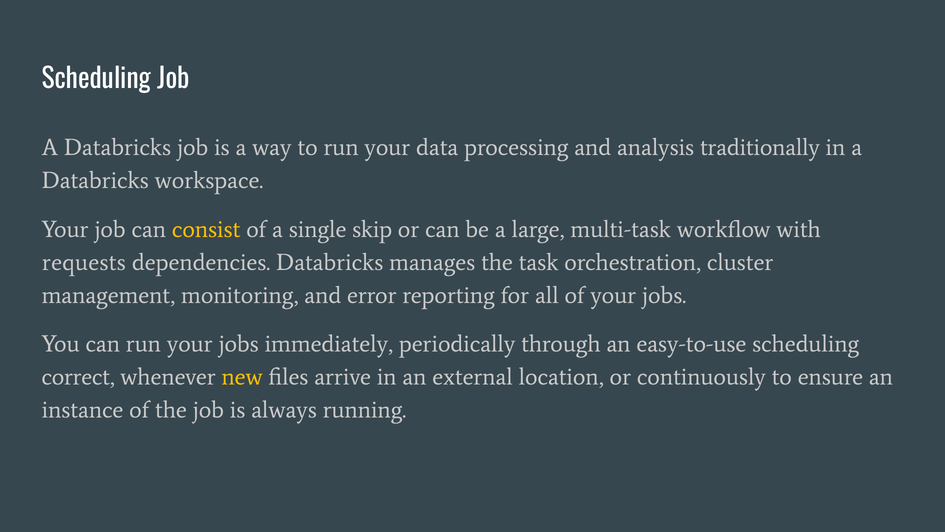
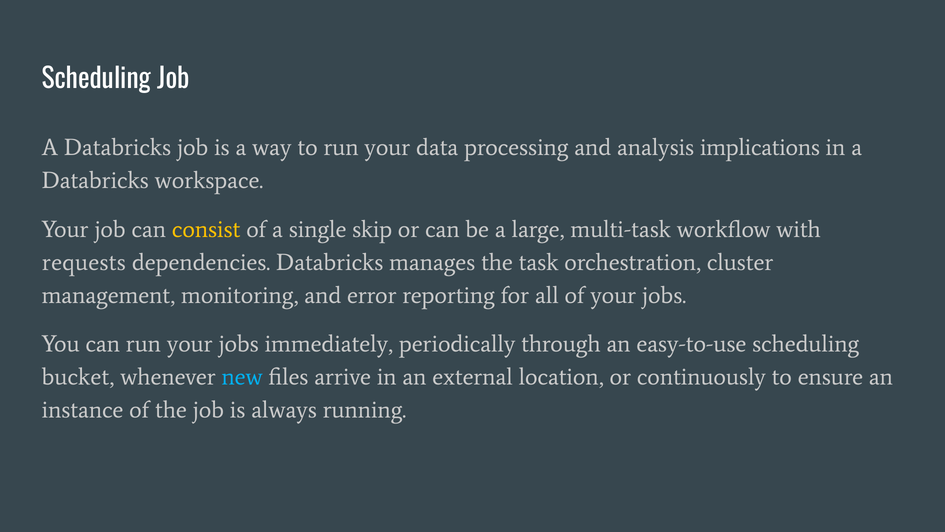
traditionally: traditionally -> implications
correct: correct -> bucket
new colour: yellow -> light blue
